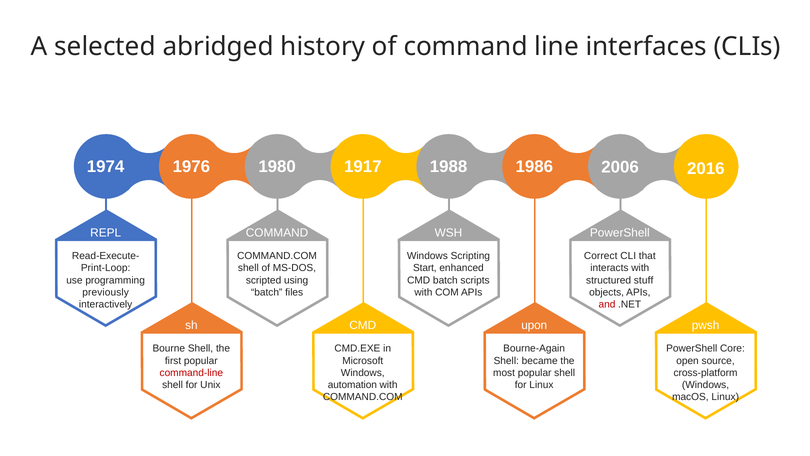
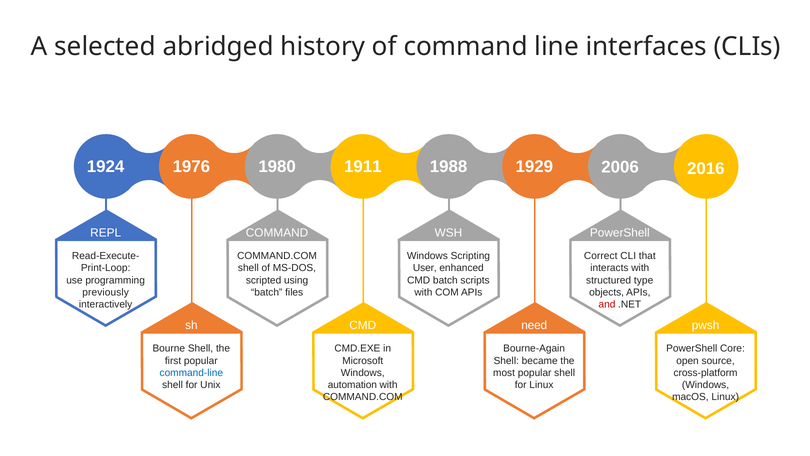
1974: 1974 -> 1924
1917: 1917 -> 1911
1986: 1986 -> 1929
Start: Start -> User
stuff: stuff -> type
upon: upon -> need
command-line colour: red -> blue
